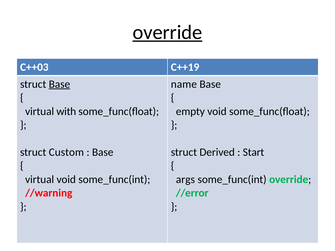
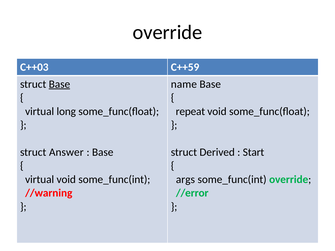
override at (167, 32) underline: present -> none
C++19: C++19 -> C++59
with: with -> long
empty: empty -> repeat
Custom: Custom -> Answer
